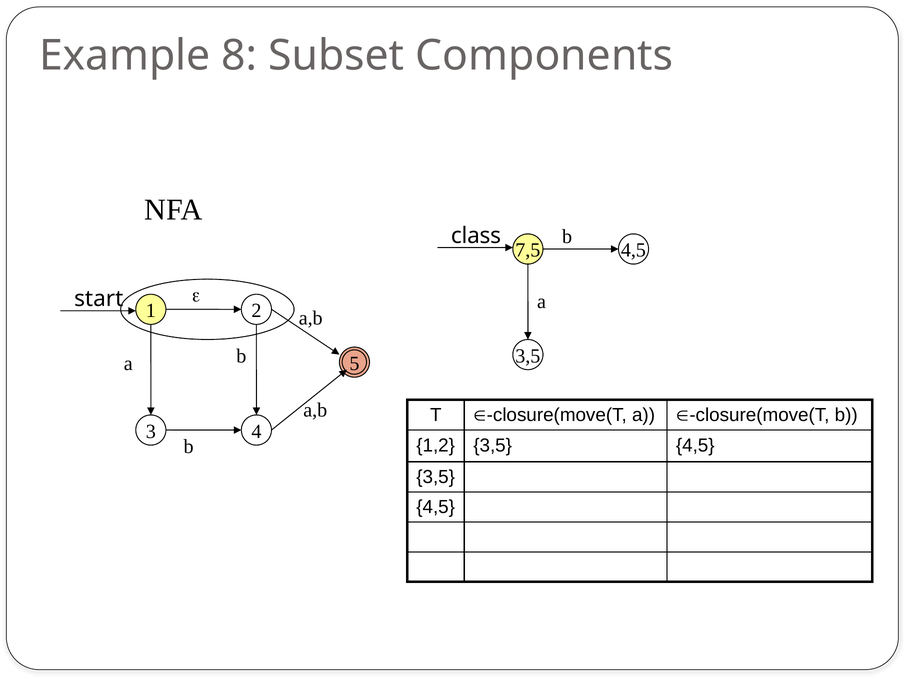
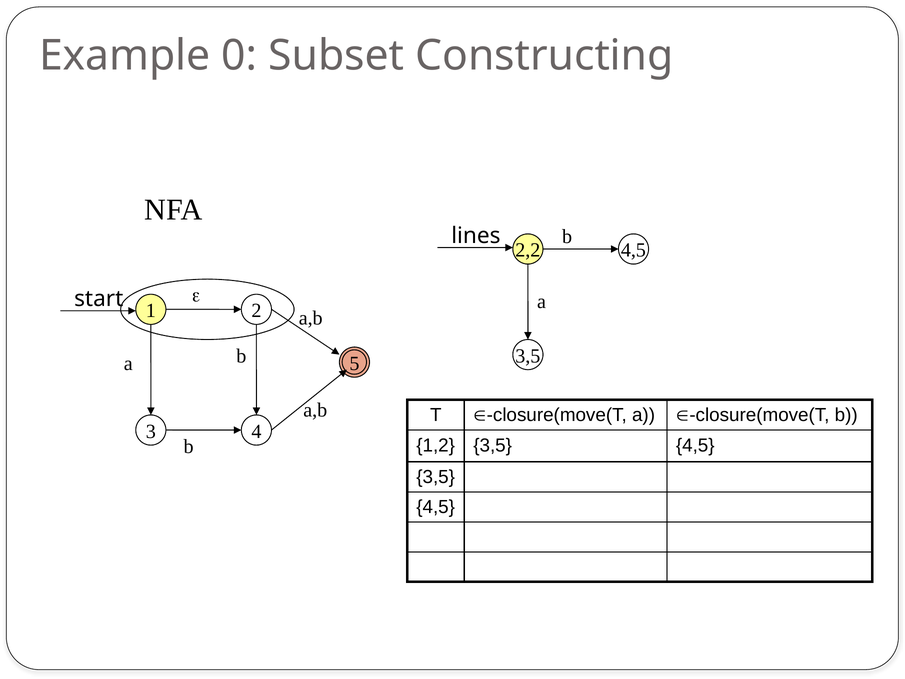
8: 8 -> 0
Components: Components -> Constructing
class: class -> lines
7,5: 7,5 -> 2,2
